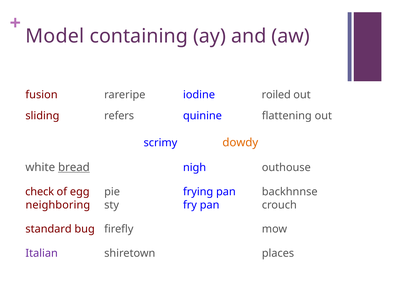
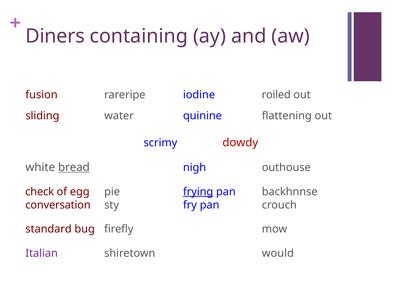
Model: Model -> Diners
refers: refers -> water
dowdy colour: orange -> red
frying underline: none -> present
neighboring: neighboring -> conversation
places: places -> would
